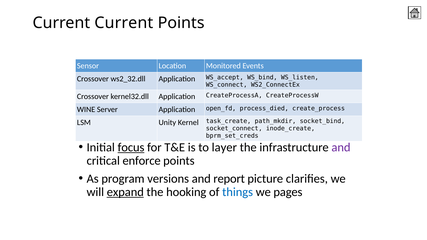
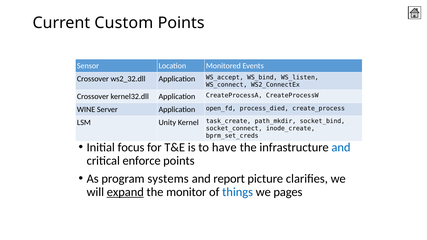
Current Current: Current -> Custom
focus underline: present -> none
layer: layer -> have
and at (341, 147) colour: purple -> blue
versions: versions -> systems
hooking: hooking -> monitor
